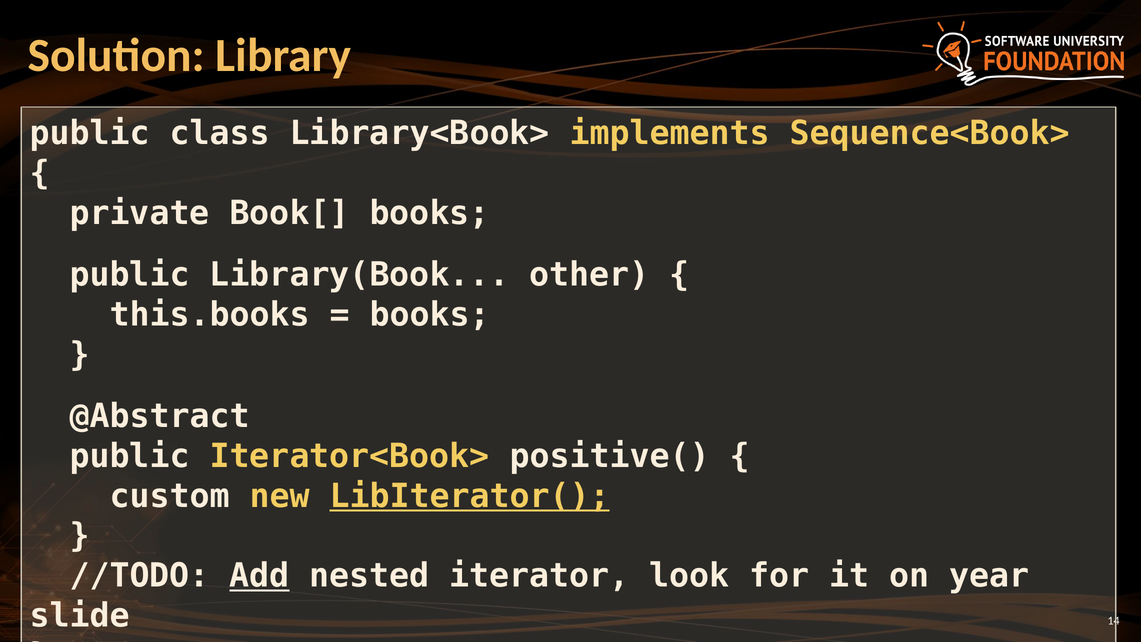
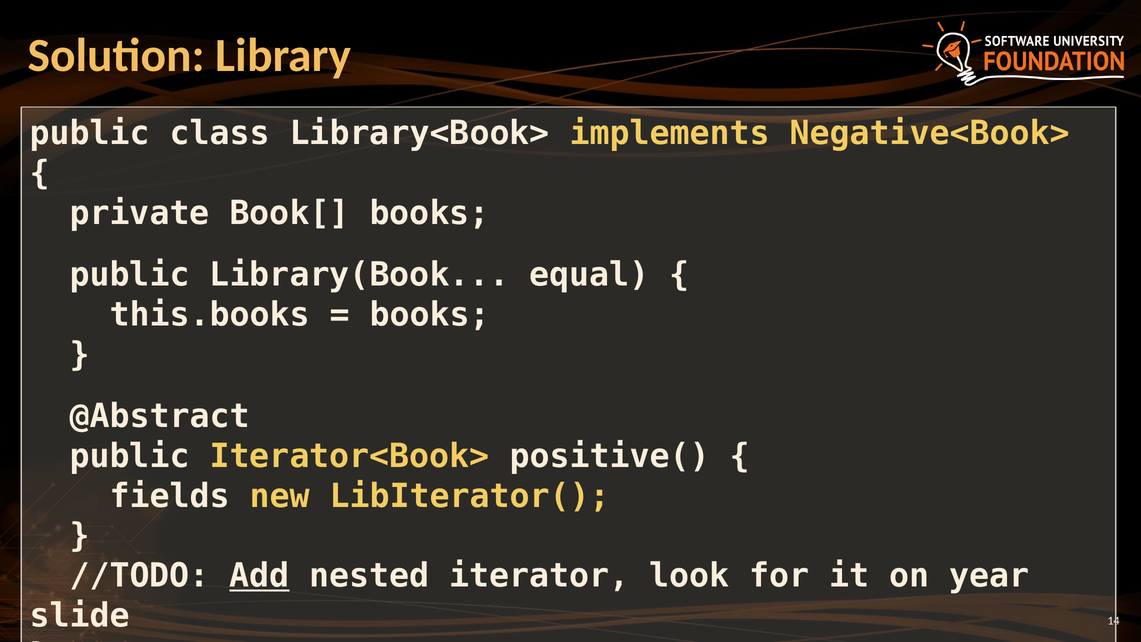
Sequence<Book>: Sequence<Book> -> Negative<Book>
other: other -> equal
custom: custom -> fields
LibIterator( underline: present -> none
